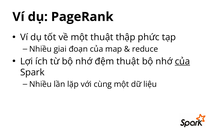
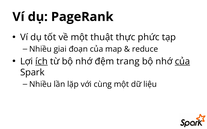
thập: thập -> thực
ích underline: none -> present
đệm thuật: thuật -> trang
